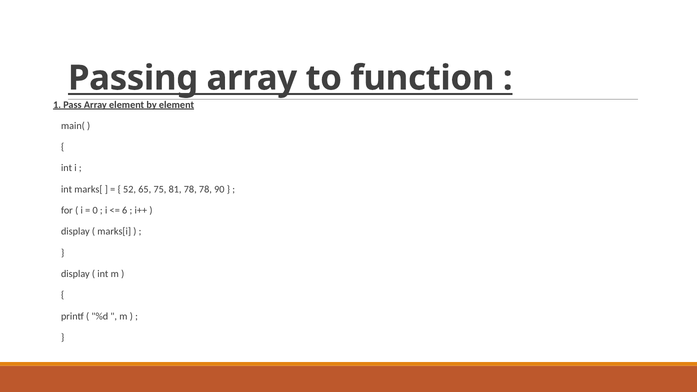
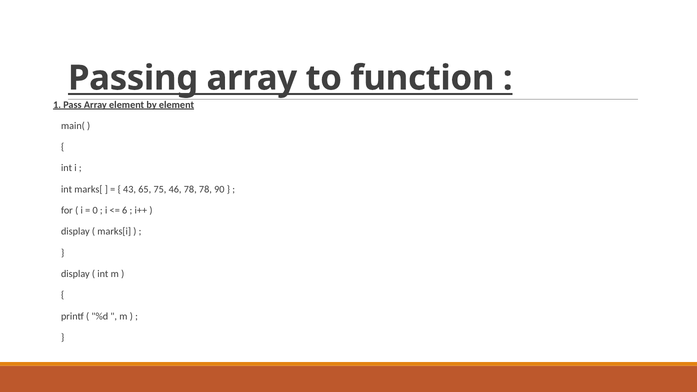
52: 52 -> 43
81: 81 -> 46
